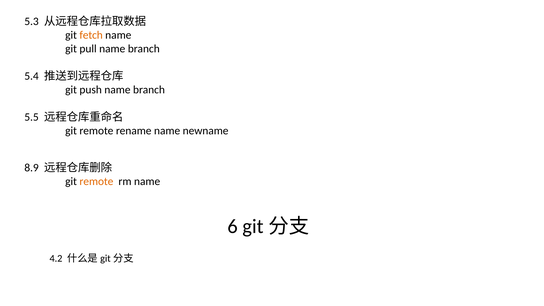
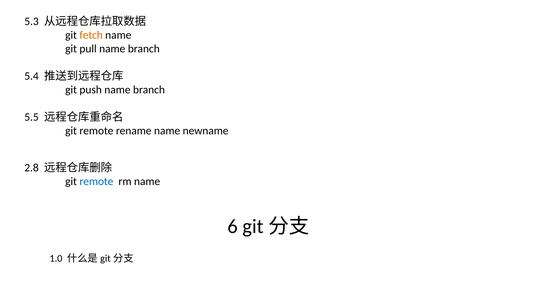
8.9: 8.9 -> 2.8
remote at (96, 181) colour: orange -> blue
4.2: 4.2 -> 1.0
